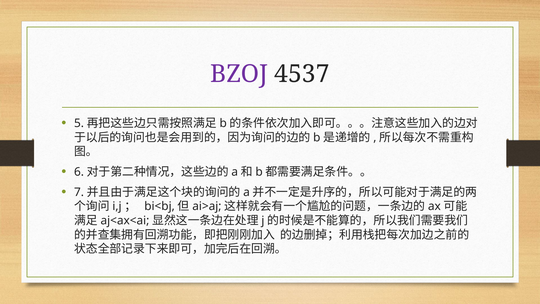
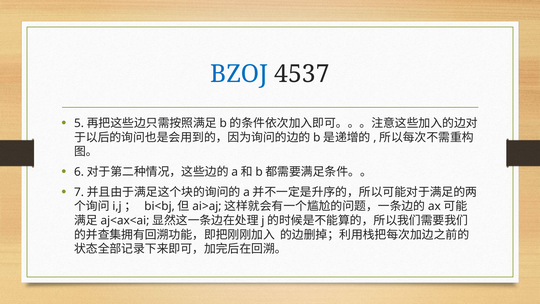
BZOJ colour: purple -> blue
